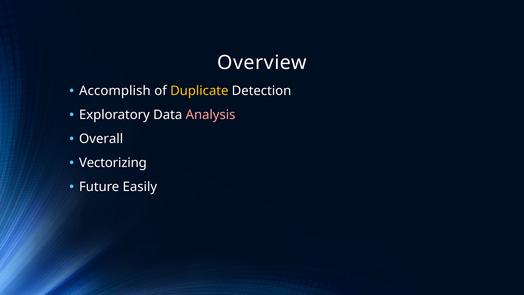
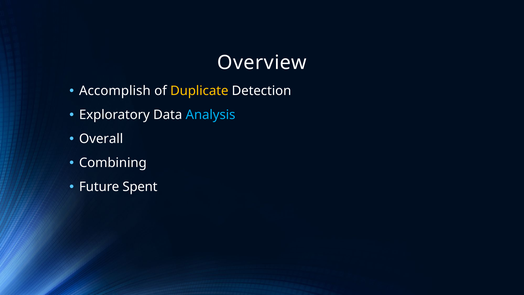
Analysis colour: pink -> light blue
Vectorizing: Vectorizing -> Combining
Easily: Easily -> Spent
